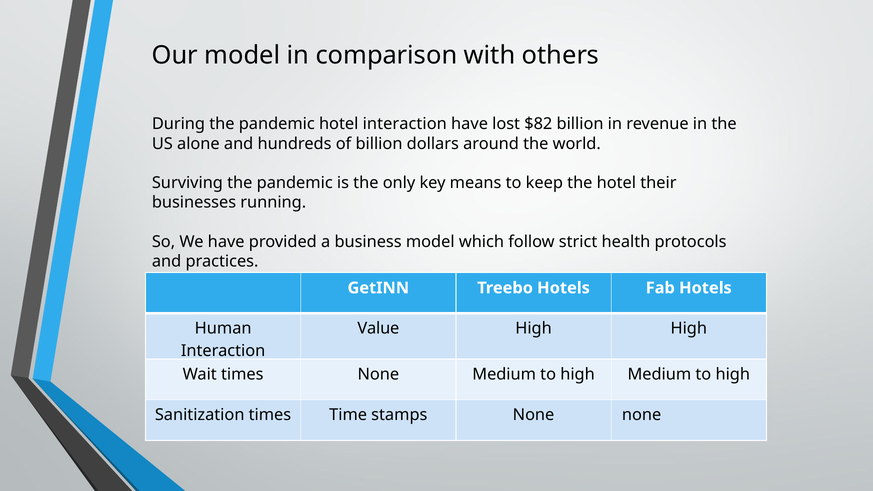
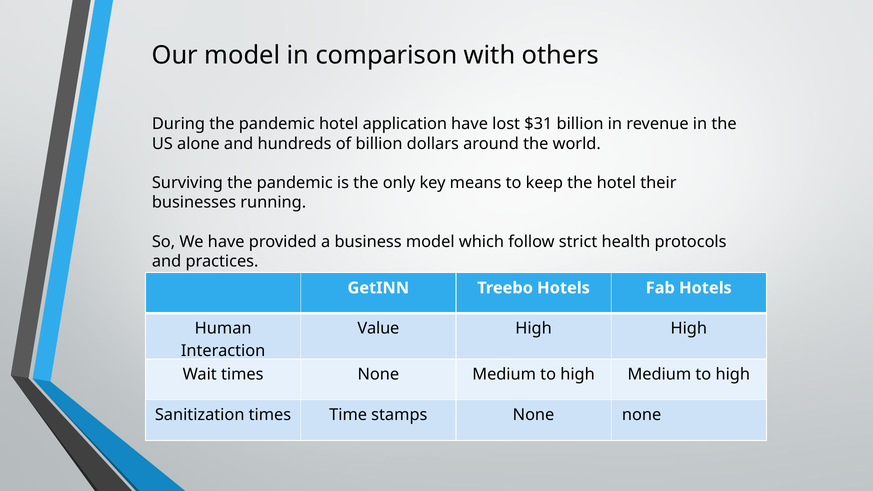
hotel interaction: interaction -> application
$82: $82 -> $31
